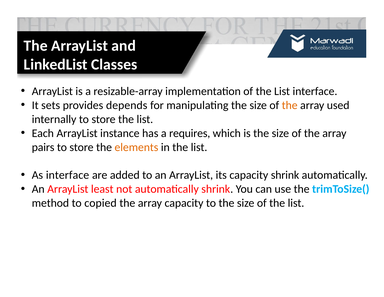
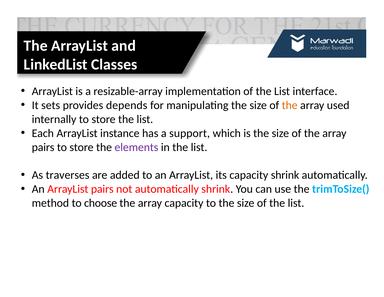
requires: requires -> support
elements colour: orange -> purple
As interface: interface -> traverses
ArrayList least: least -> pairs
copied: copied -> choose
